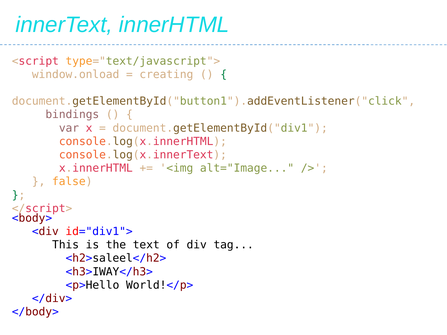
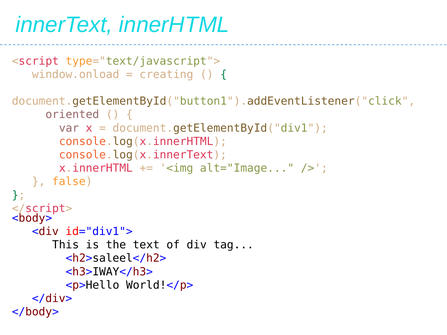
bindings: bindings -> oriented
